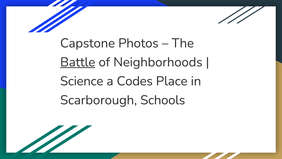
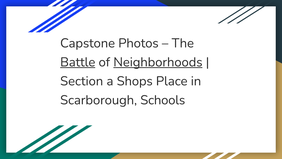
Neighborhoods underline: none -> present
Science: Science -> Section
Codes: Codes -> Shops
